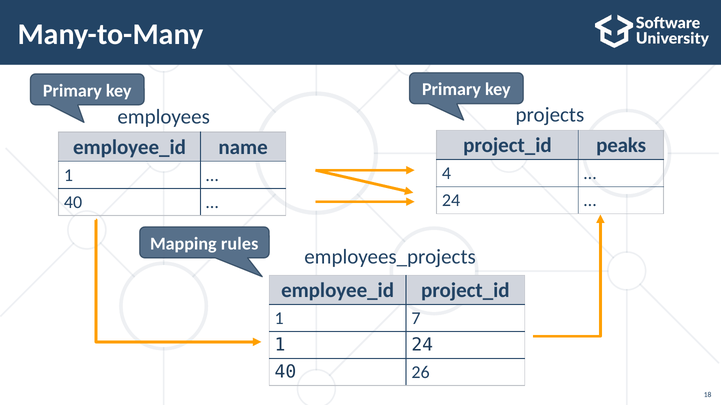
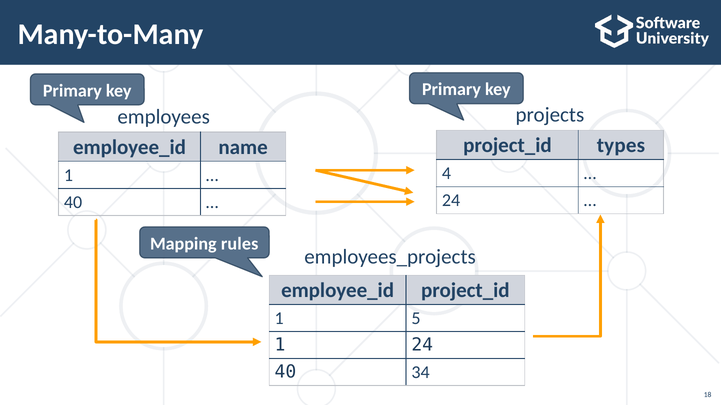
peaks: peaks -> types
7: 7 -> 5
26: 26 -> 34
